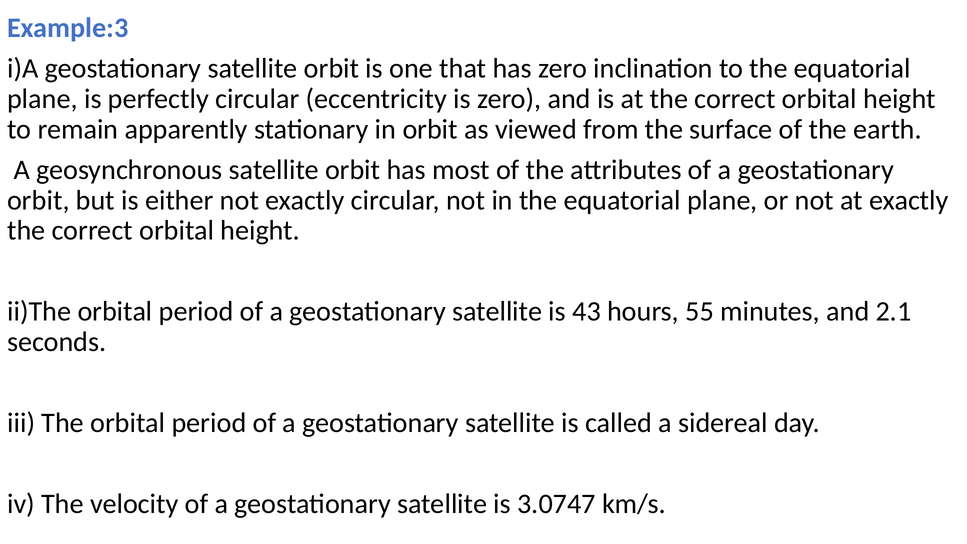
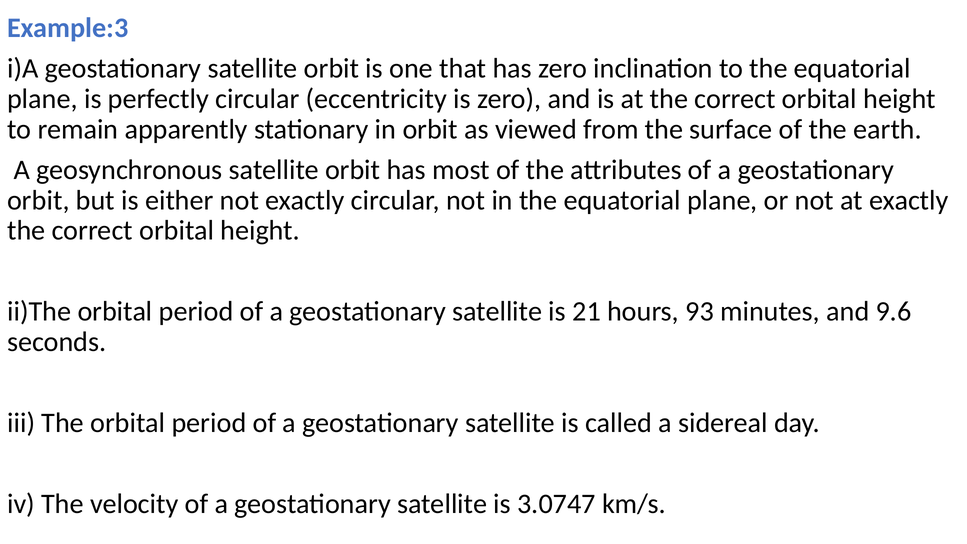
43: 43 -> 21
55: 55 -> 93
2.1: 2.1 -> 9.6
